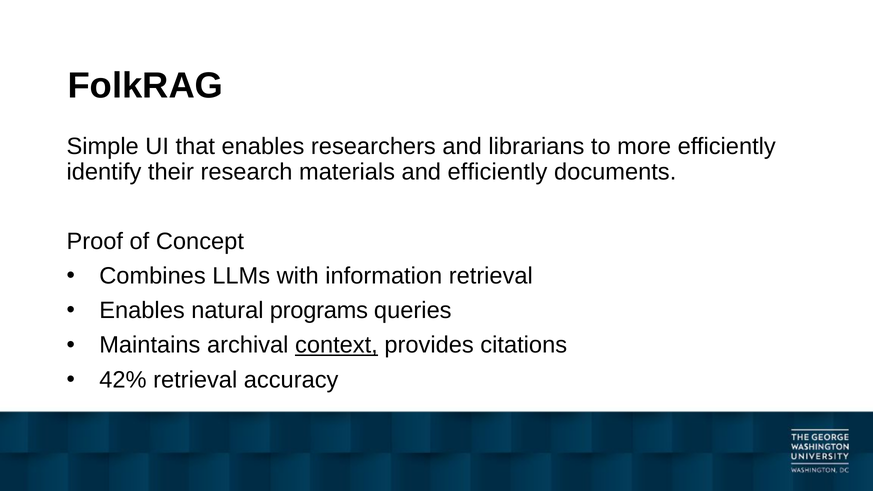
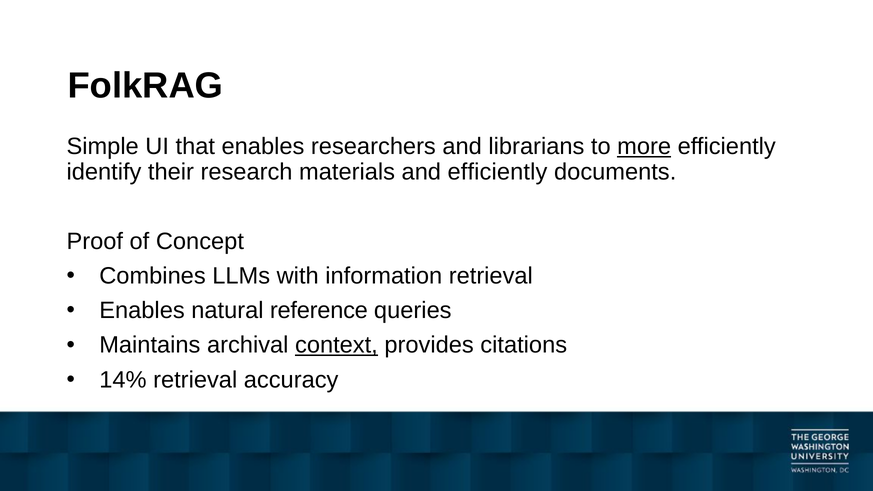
more underline: none -> present
programs: programs -> reference
42%: 42% -> 14%
